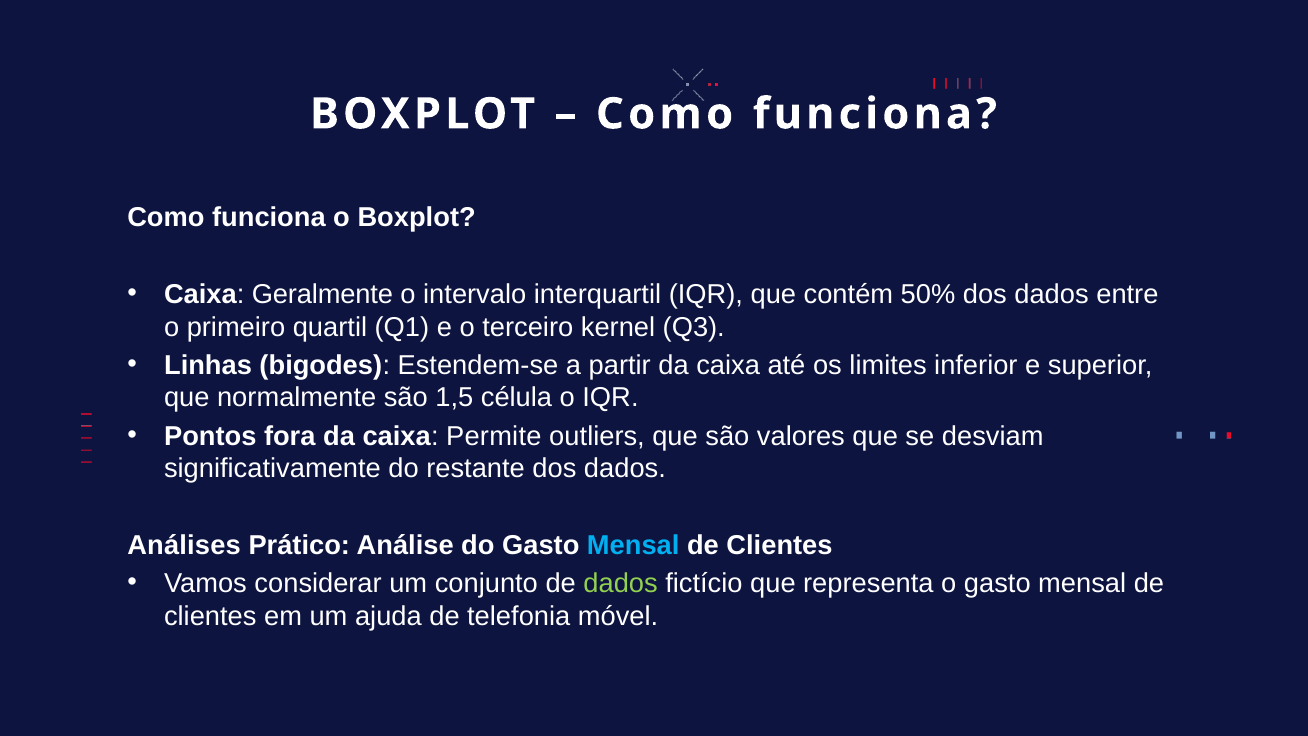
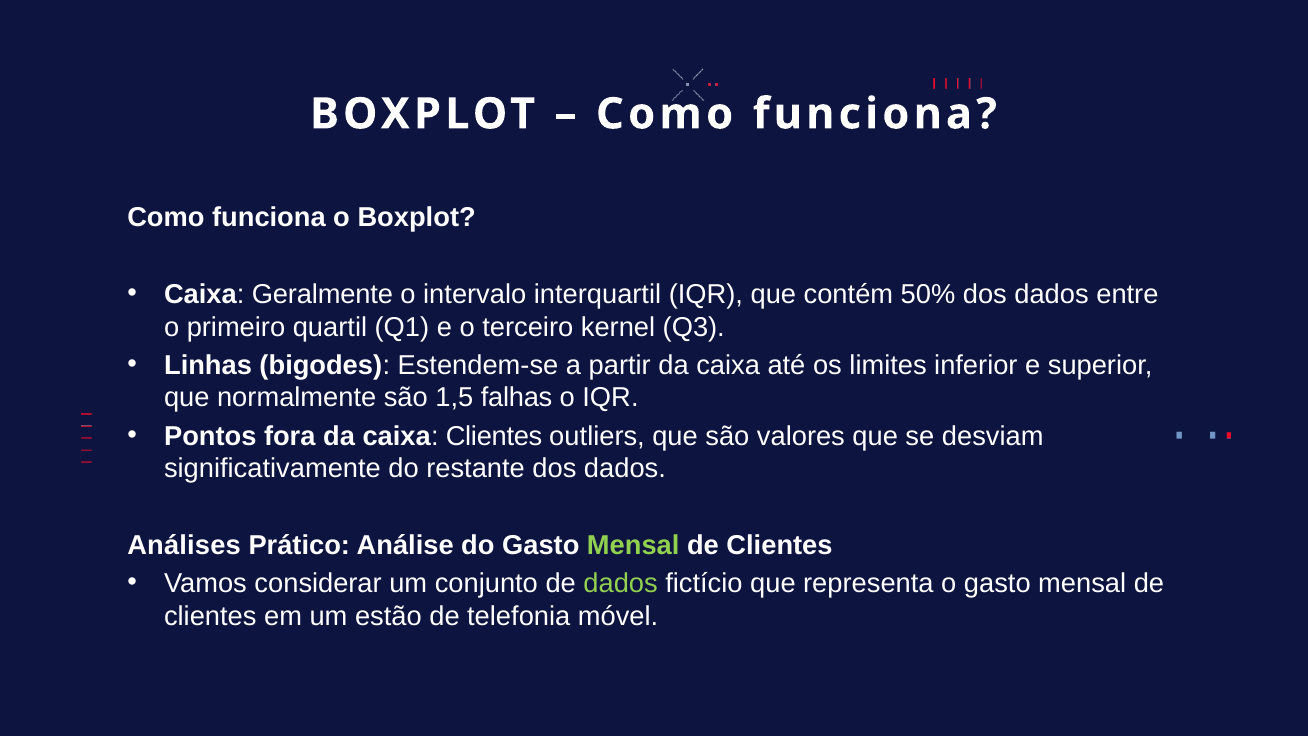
célula: célula -> falhas
caixa Permite: Permite -> Clientes
Mensal at (633, 545) colour: light blue -> light green
ajuda: ajuda -> estão
